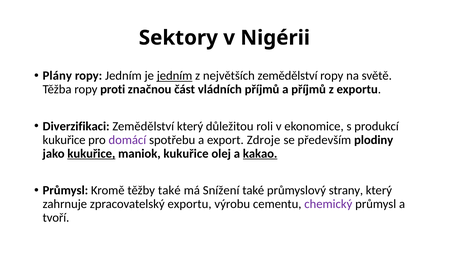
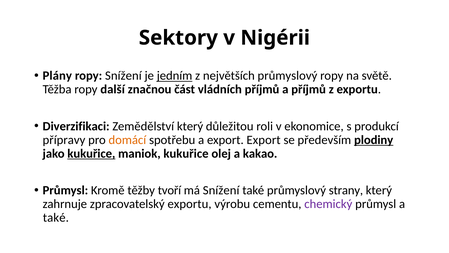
ropy Jedním: Jedním -> Snížení
největších zemědělství: zemědělství -> průmyslový
proti: proti -> další
kukuřice at (64, 140): kukuřice -> přípravy
domácí colour: purple -> orange
export Zdroje: Zdroje -> Export
plodiny underline: none -> present
kakao underline: present -> none
těžby také: také -> tvoří
tvoří at (56, 217): tvoří -> také
